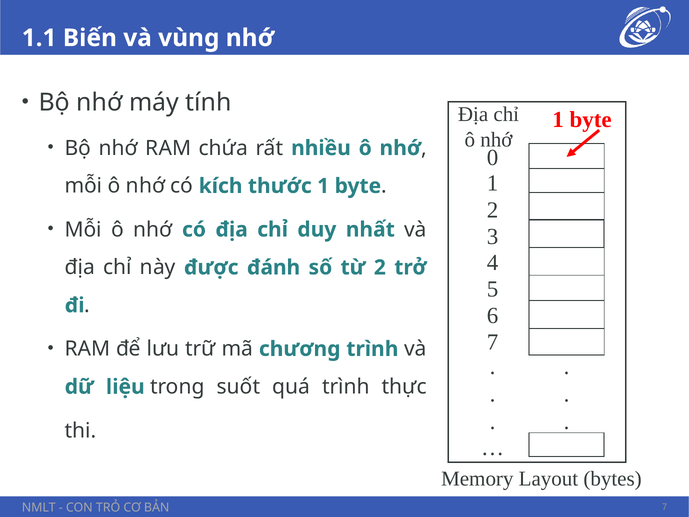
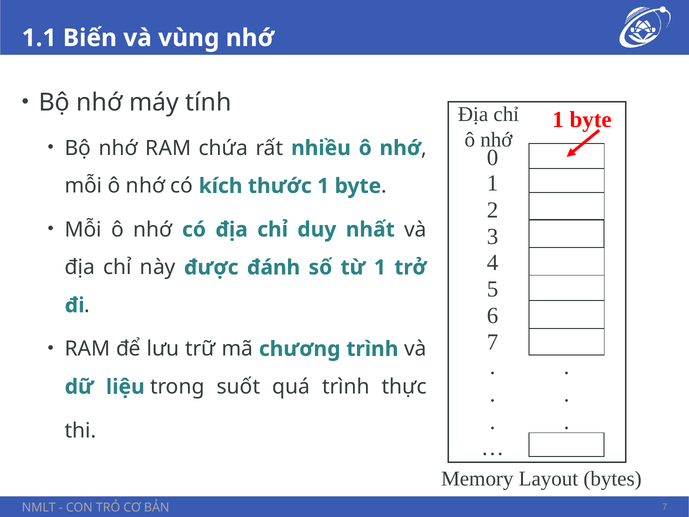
từ 2: 2 -> 1
